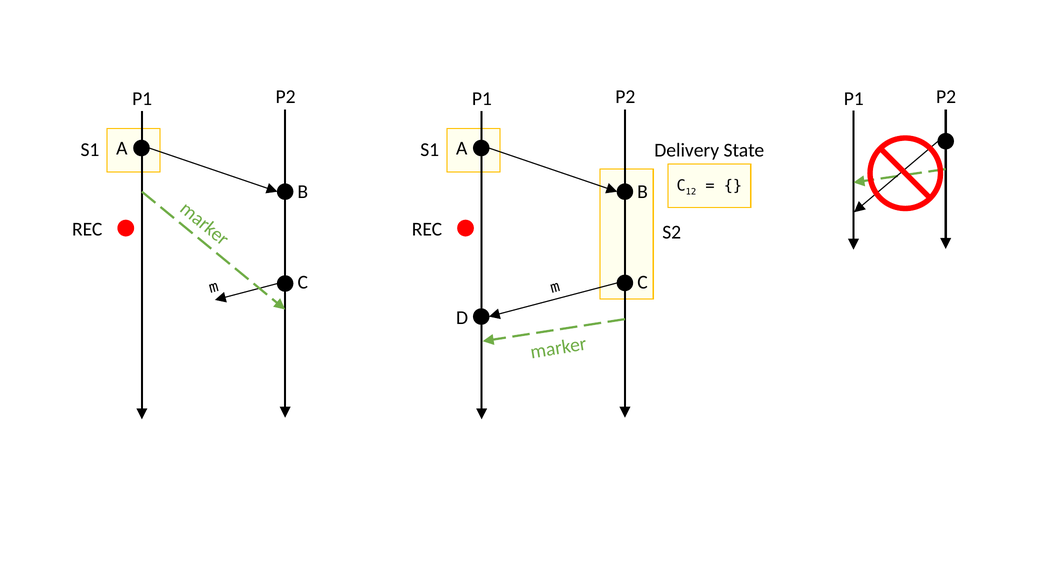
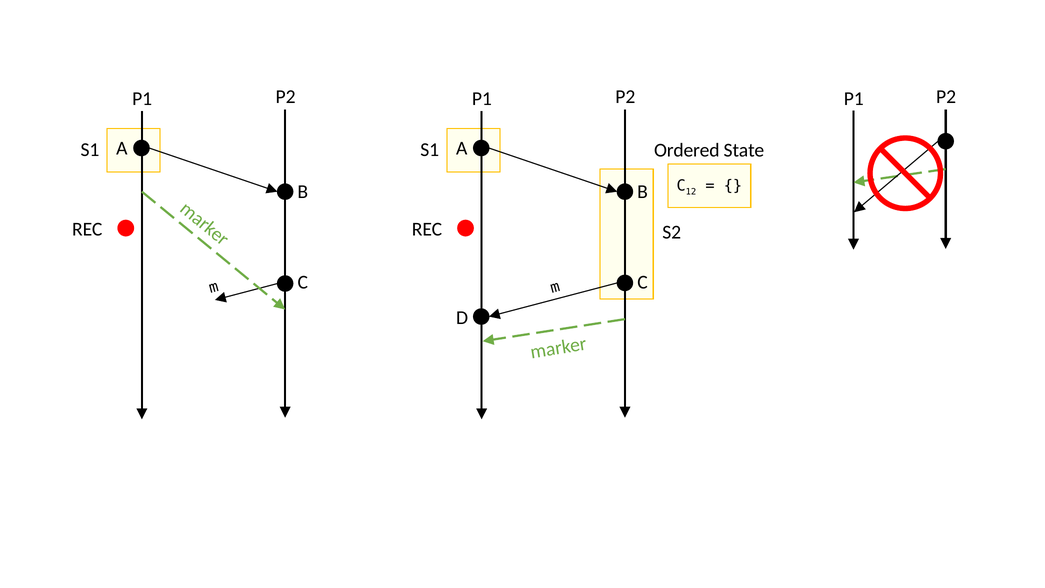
Delivery: Delivery -> Ordered
